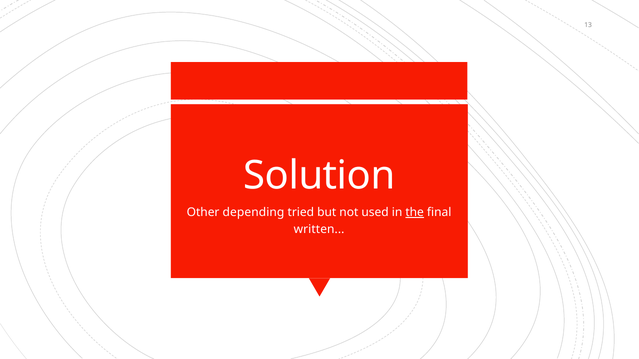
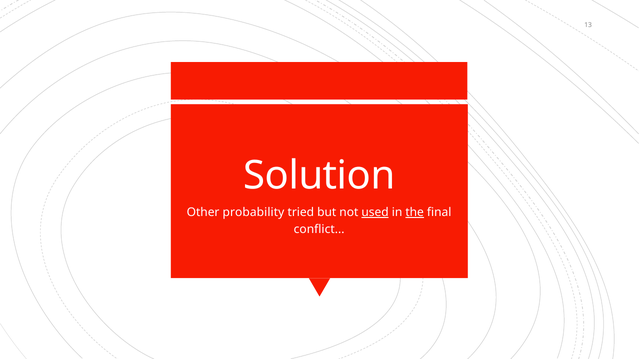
depending: depending -> probability
used underline: none -> present
written: written -> conflict
